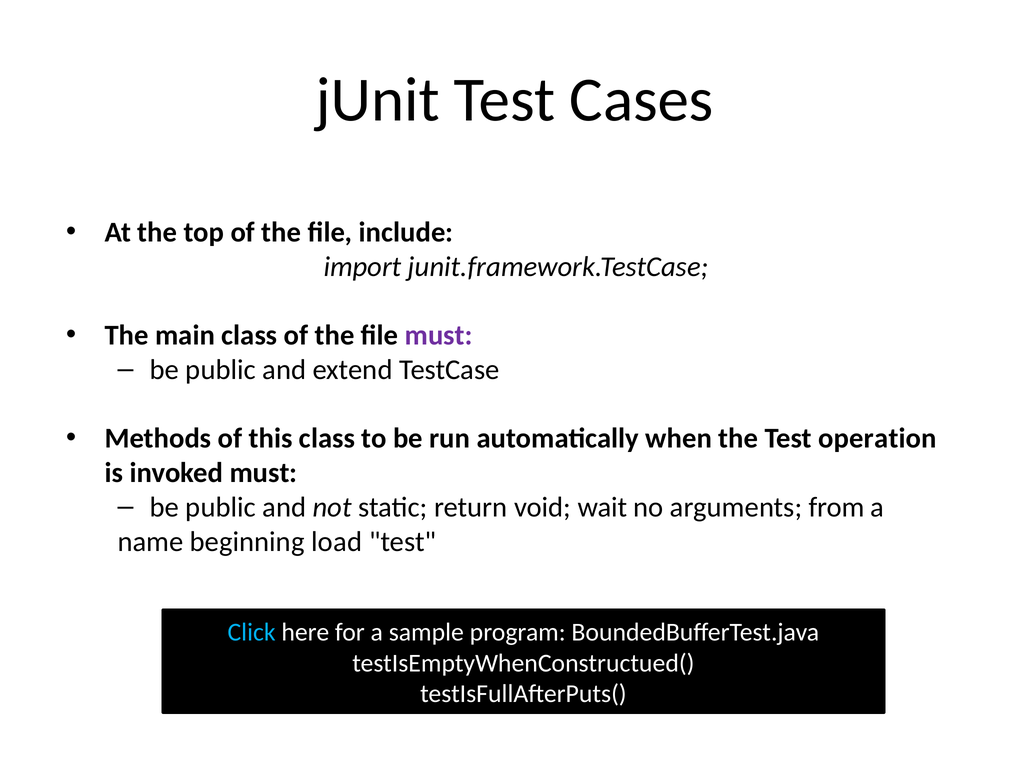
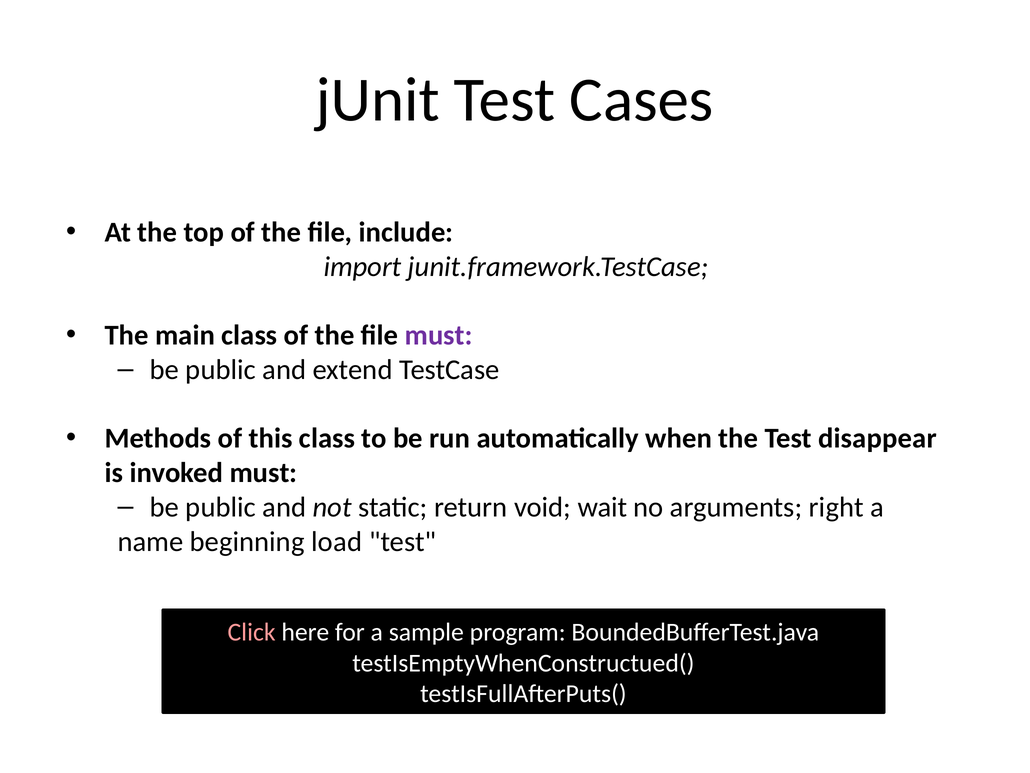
operation: operation -> disappear
from: from -> right
Click colour: light blue -> pink
